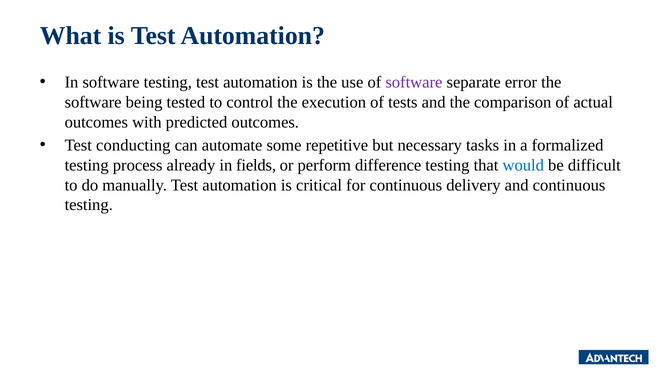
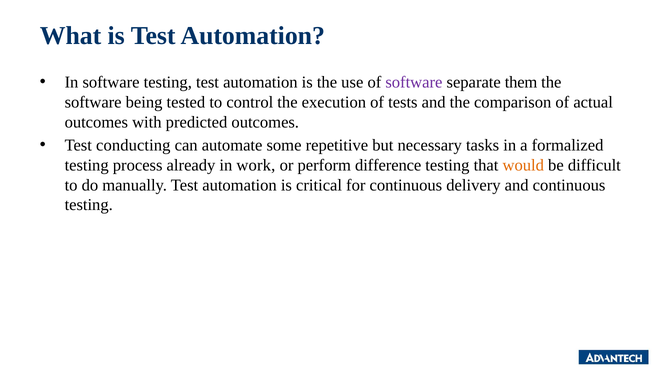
error: error -> them
fields: fields -> work
would colour: blue -> orange
